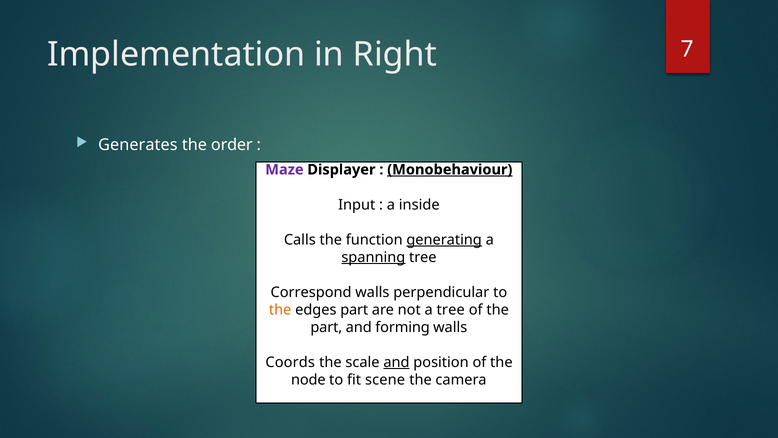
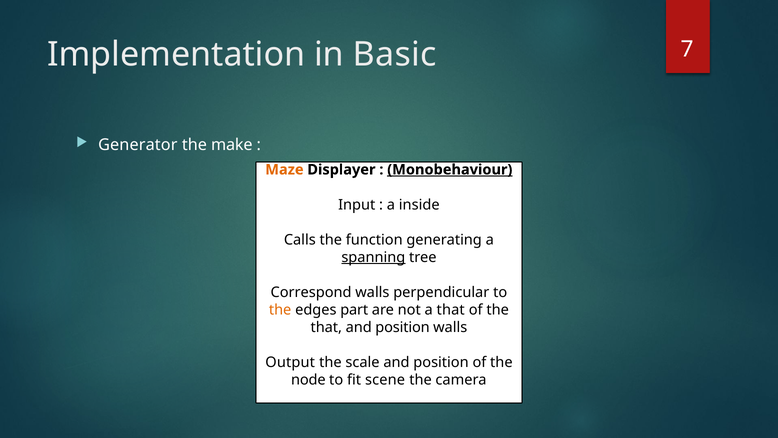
Right: Right -> Basic
Generates: Generates -> Generator
order: order -> make
Maze colour: purple -> orange
generating underline: present -> none
a tree: tree -> that
part at (326, 327): part -> that
forming at (403, 327): forming -> position
Coords: Coords -> Output
and at (396, 362) underline: present -> none
